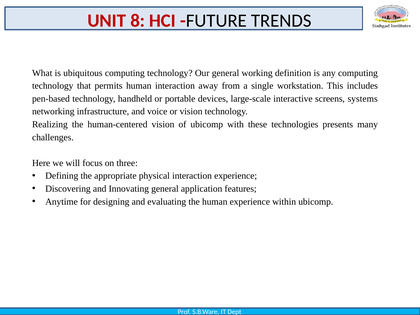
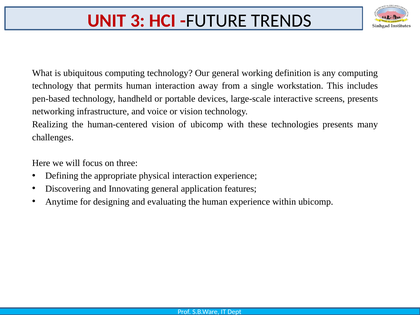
8: 8 -> 3
screens systems: systems -> presents
